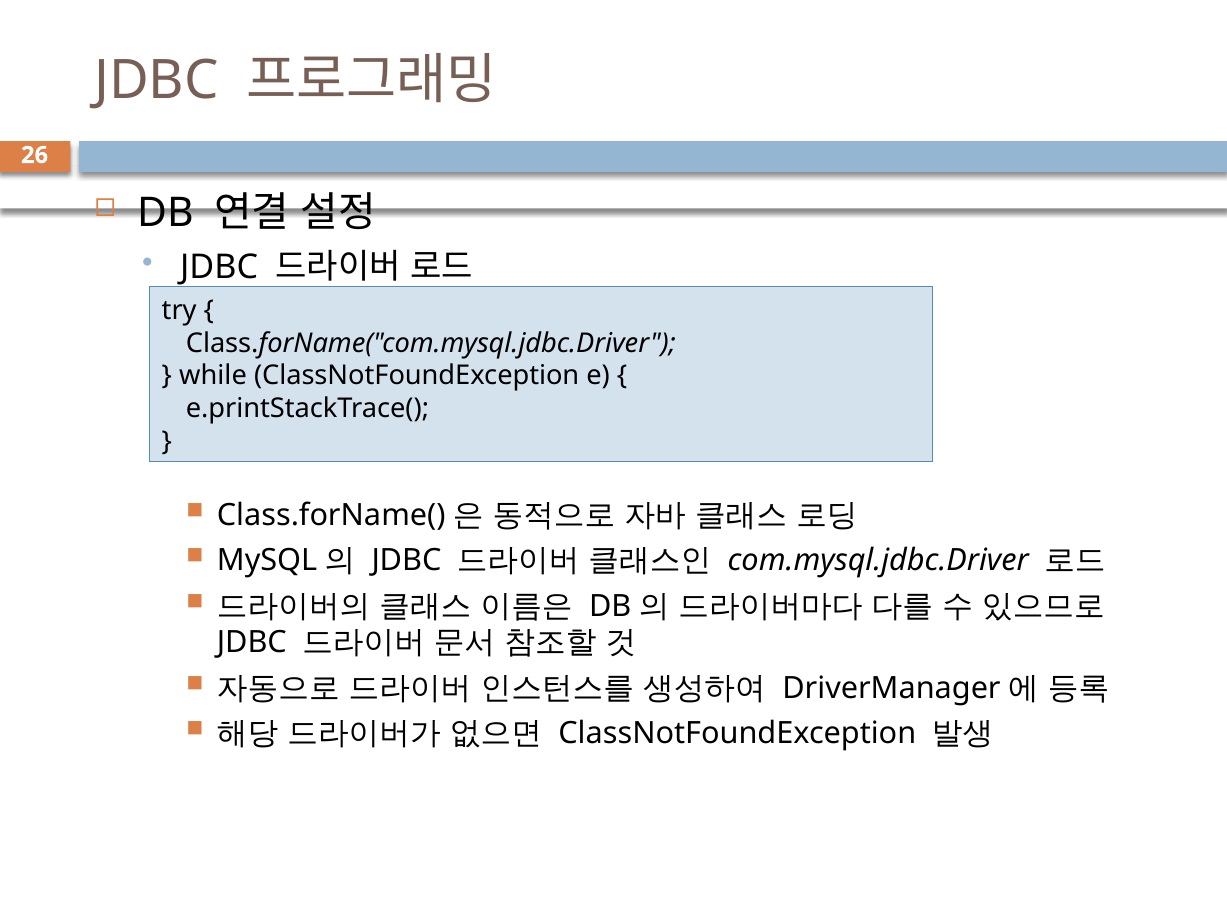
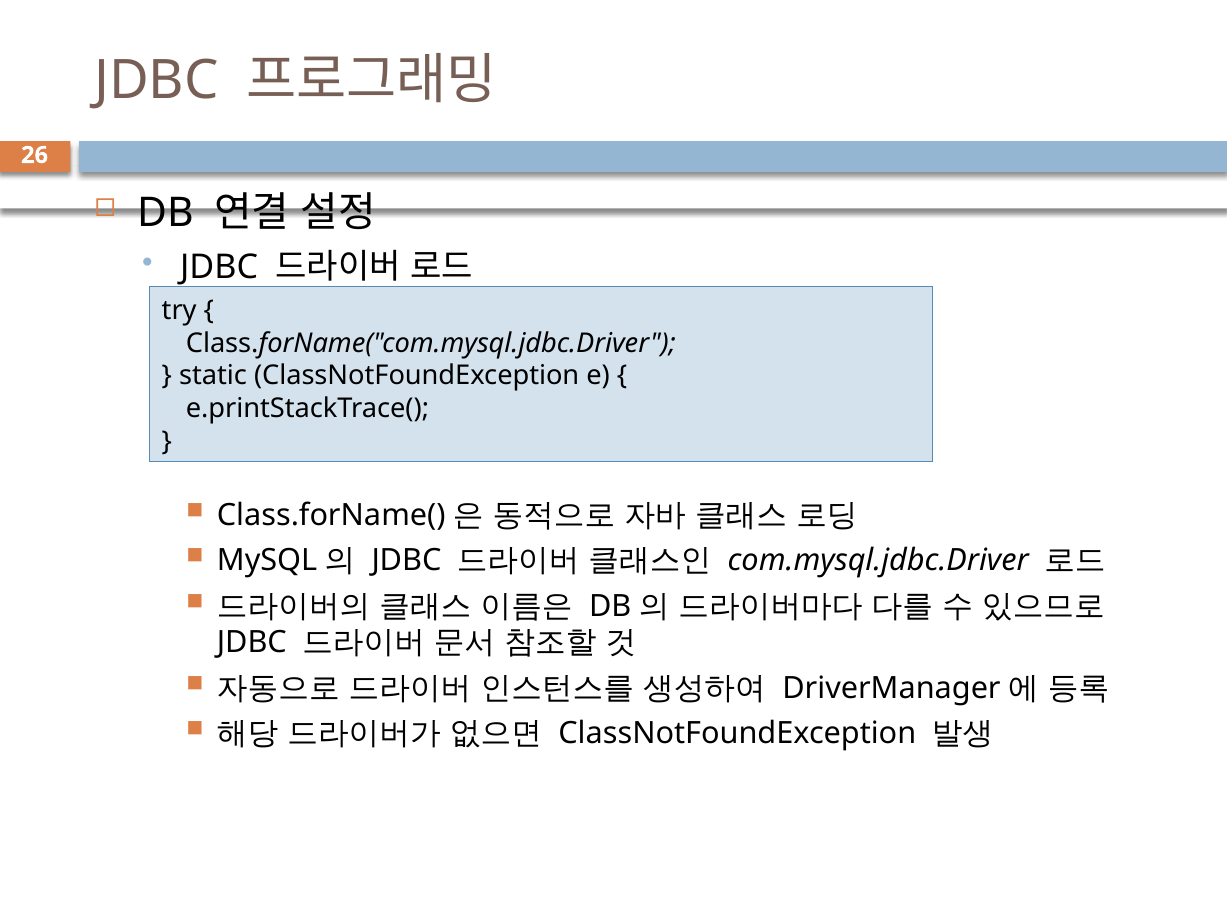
while: while -> static
